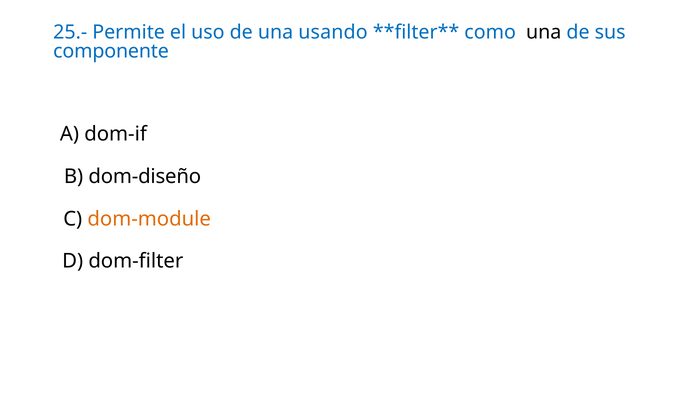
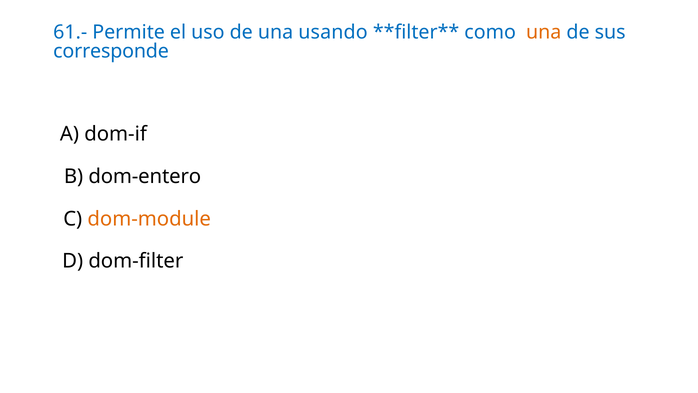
25.-: 25.- -> 61.-
una at (544, 32) colour: black -> orange
componente: componente -> corresponde
dom-diseño: dom-diseño -> dom-entero
